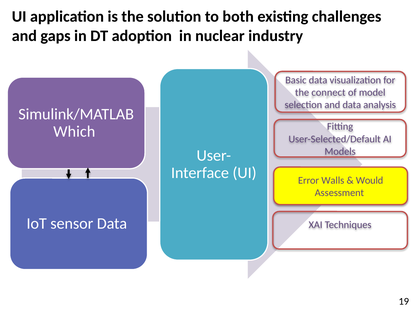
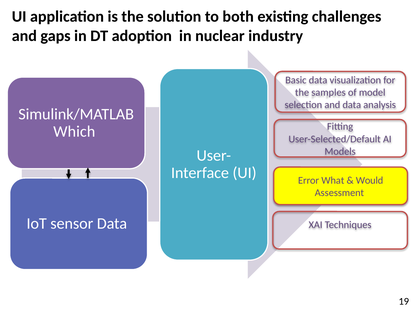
connect: connect -> samples
Walls: Walls -> What
